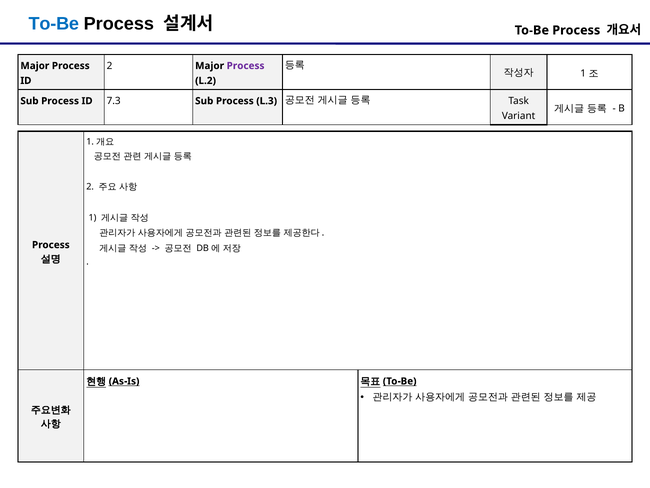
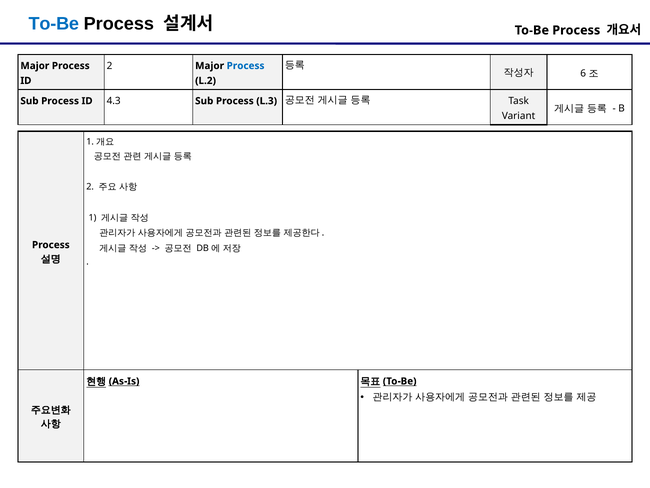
Process at (246, 66) colour: purple -> blue
1 at (583, 73): 1 -> 6
7.3: 7.3 -> 4.3
